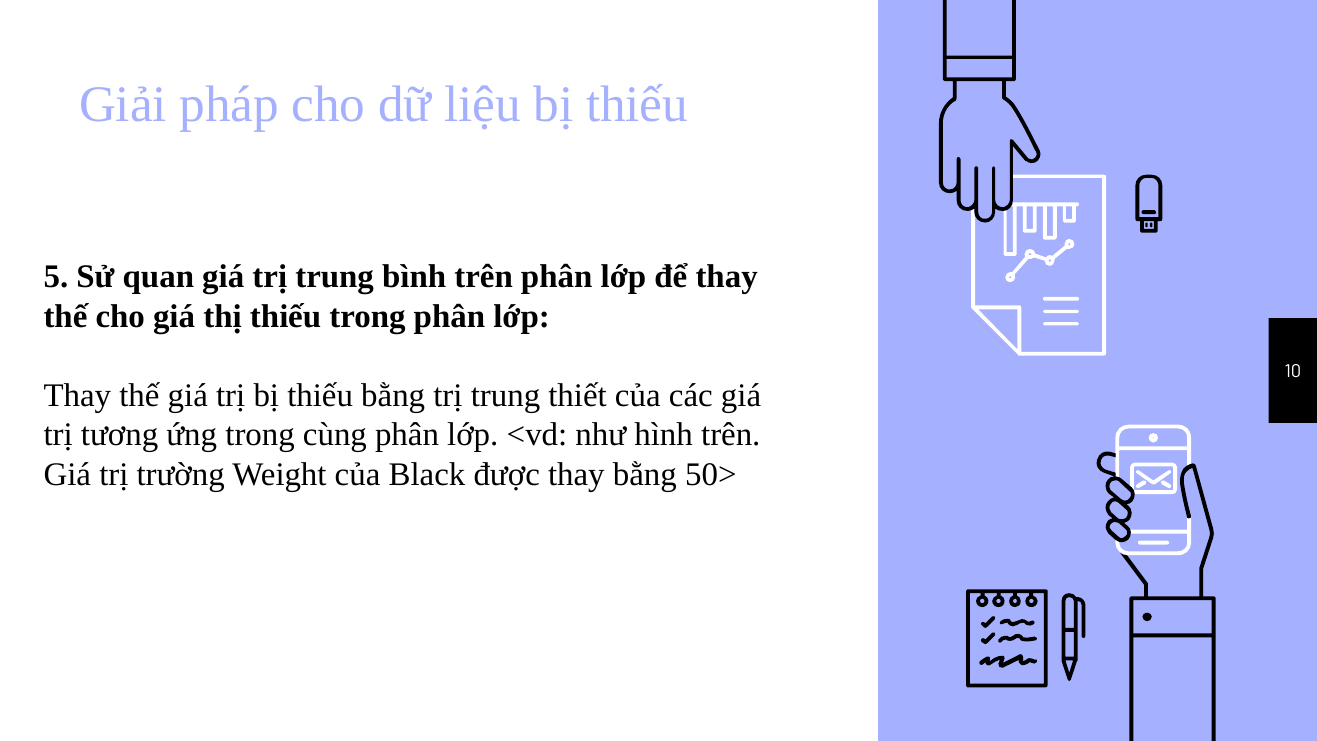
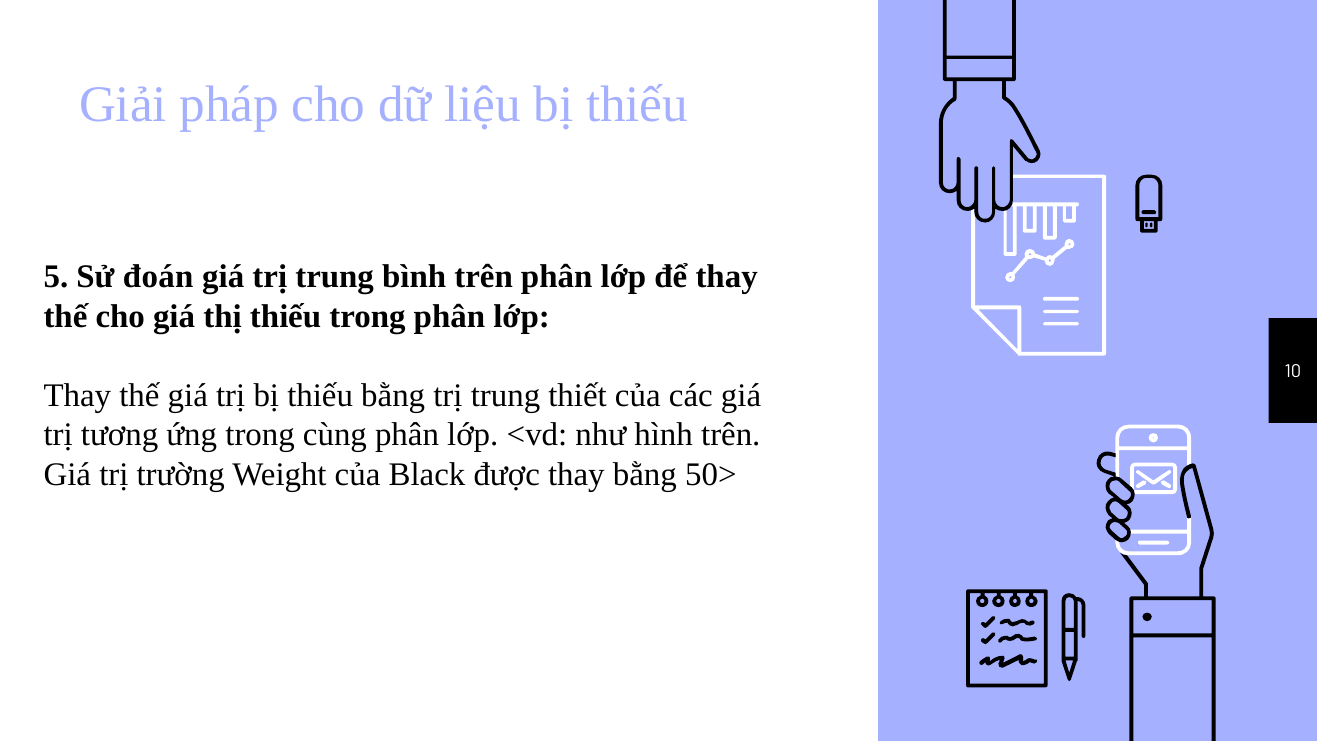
quan: quan -> đoán
